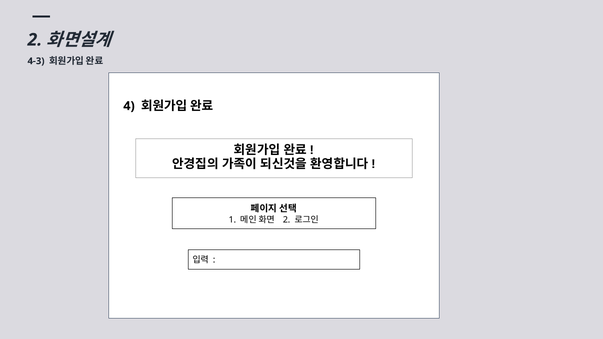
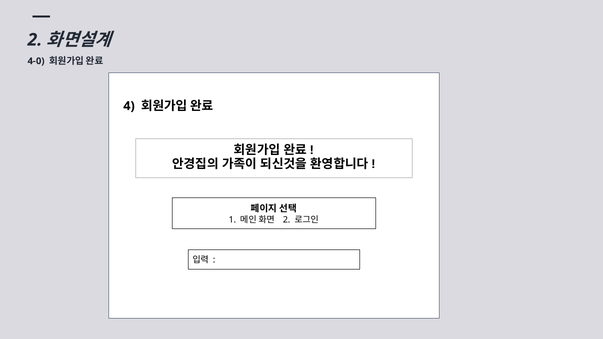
4-3: 4-3 -> 4-0
